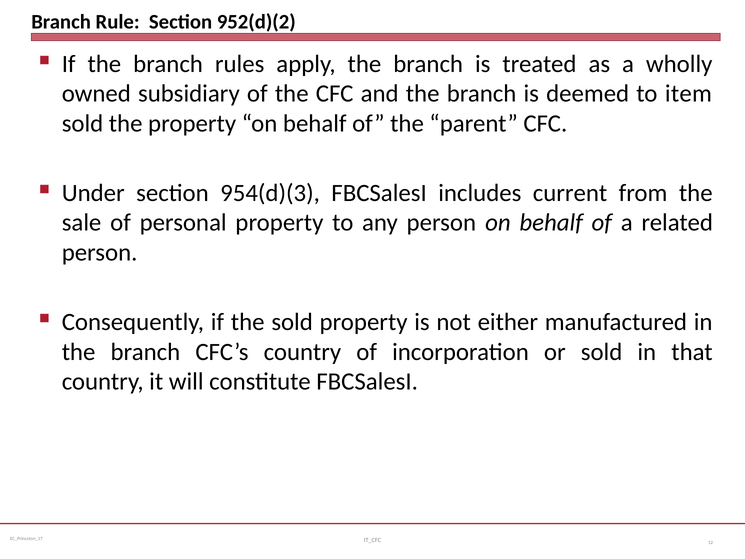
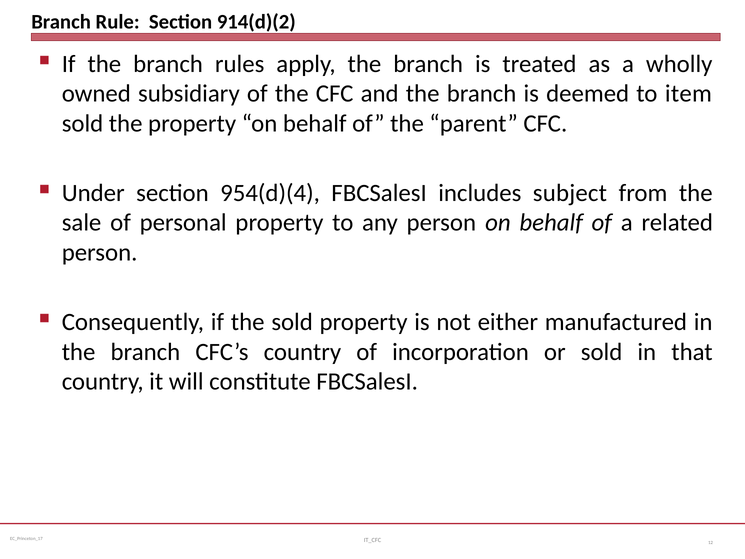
952(d)(2: 952(d)(2 -> 914(d)(2
954(d)(3: 954(d)(3 -> 954(d)(4
current: current -> subject
